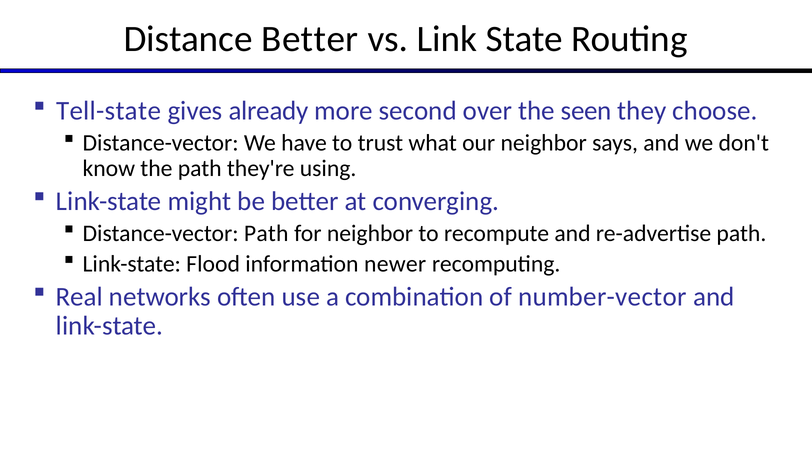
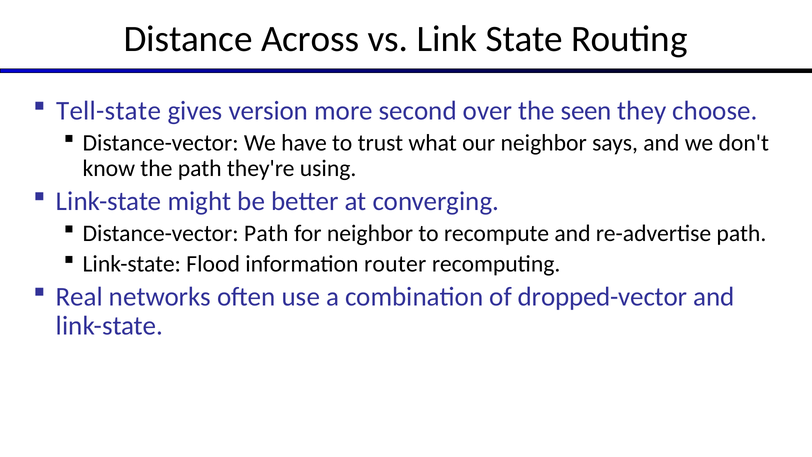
Distance Better: Better -> Across
already: already -> version
newer: newer -> router
number-vector: number-vector -> dropped-vector
